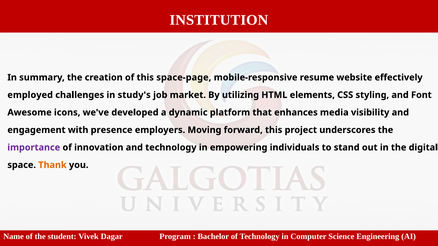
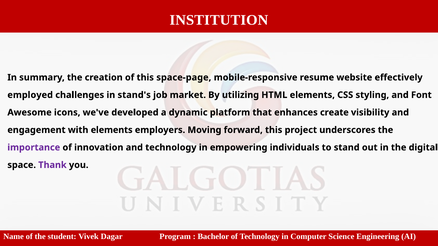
study's: study's -> stand's
media: media -> create
with presence: presence -> elements
Thank colour: orange -> purple
